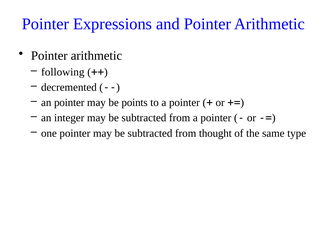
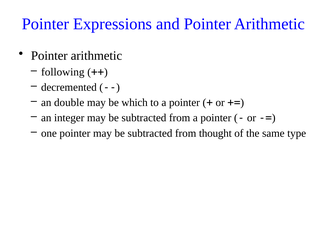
an pointer: pointer -> double
points: points -> which
